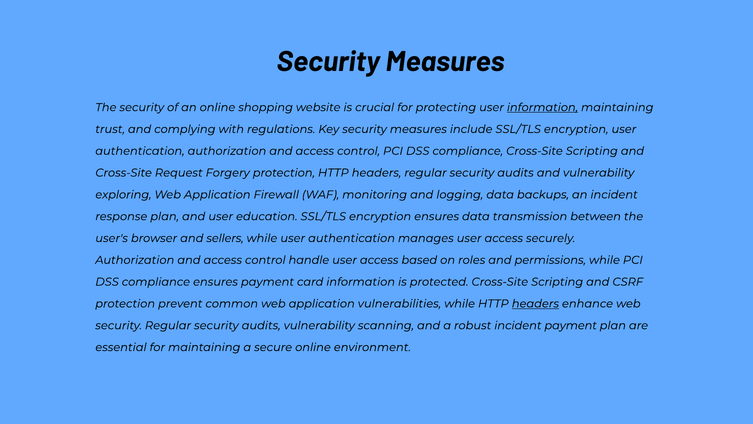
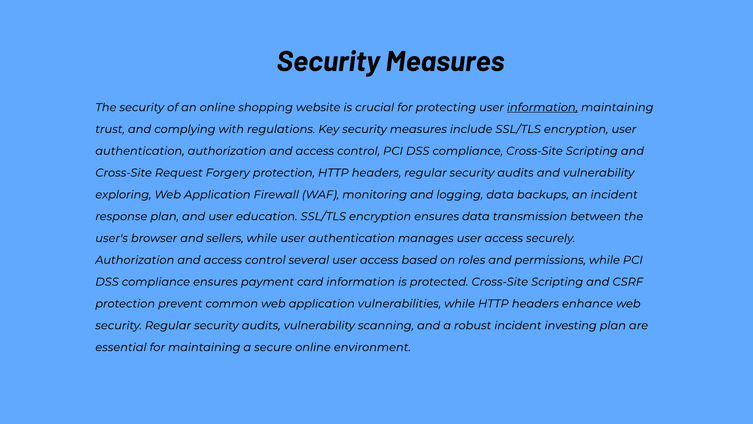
handle: handle -> several
headers at (535, 303) underline: present -> none
incident payment: payment -> investing
